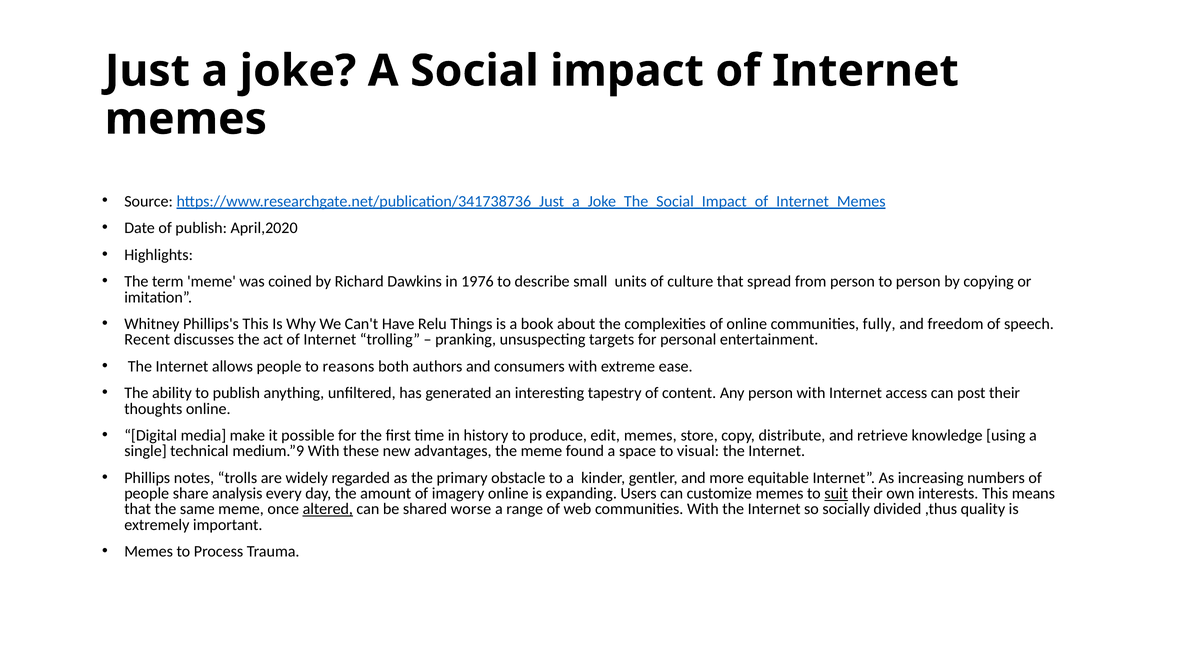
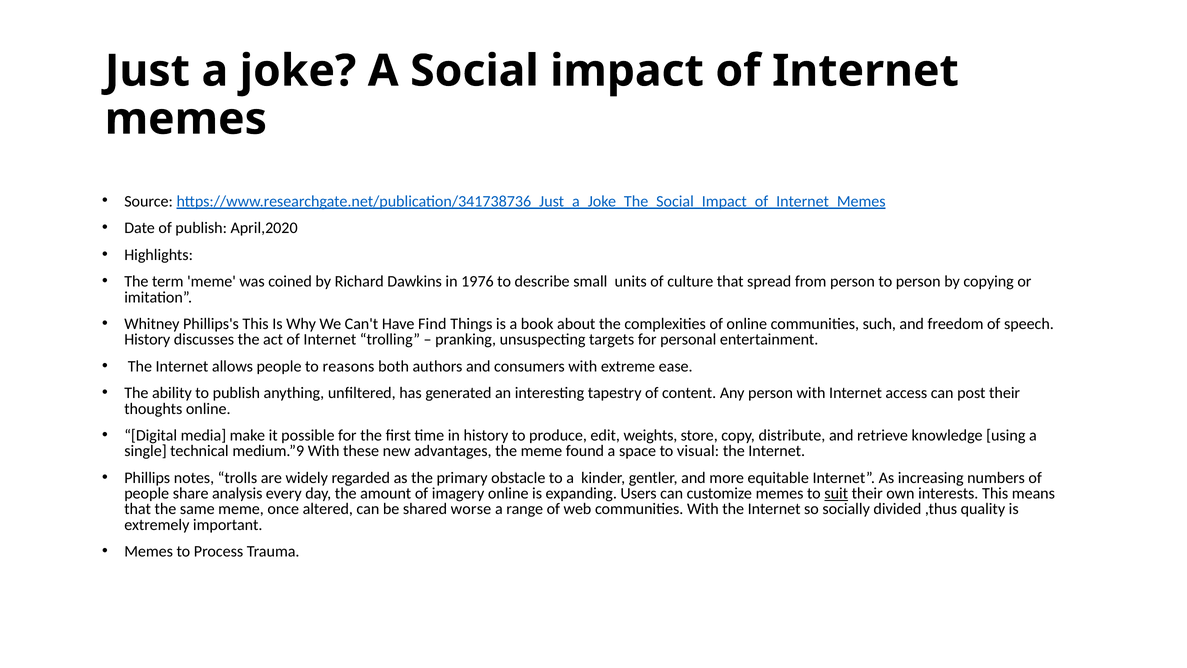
Relu: Relu -> Find
fully: fully -> such
Recent at (147, 339): Recent -> History
edit memes: memes -> weights
altered underline: present -> none
